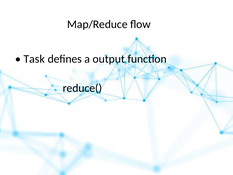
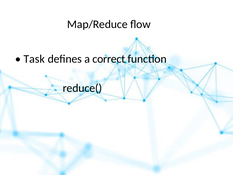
output: output -> correct
